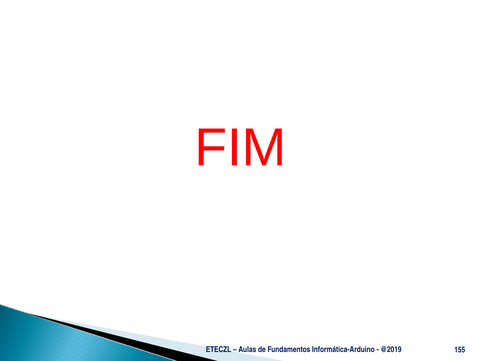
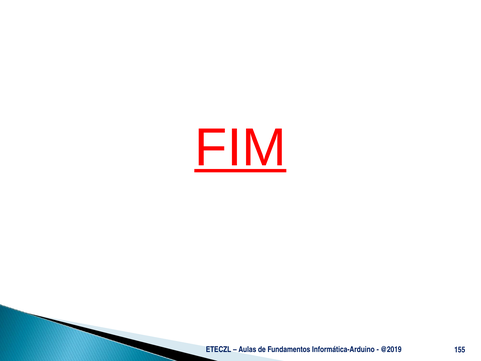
FIM underline: none -> present
